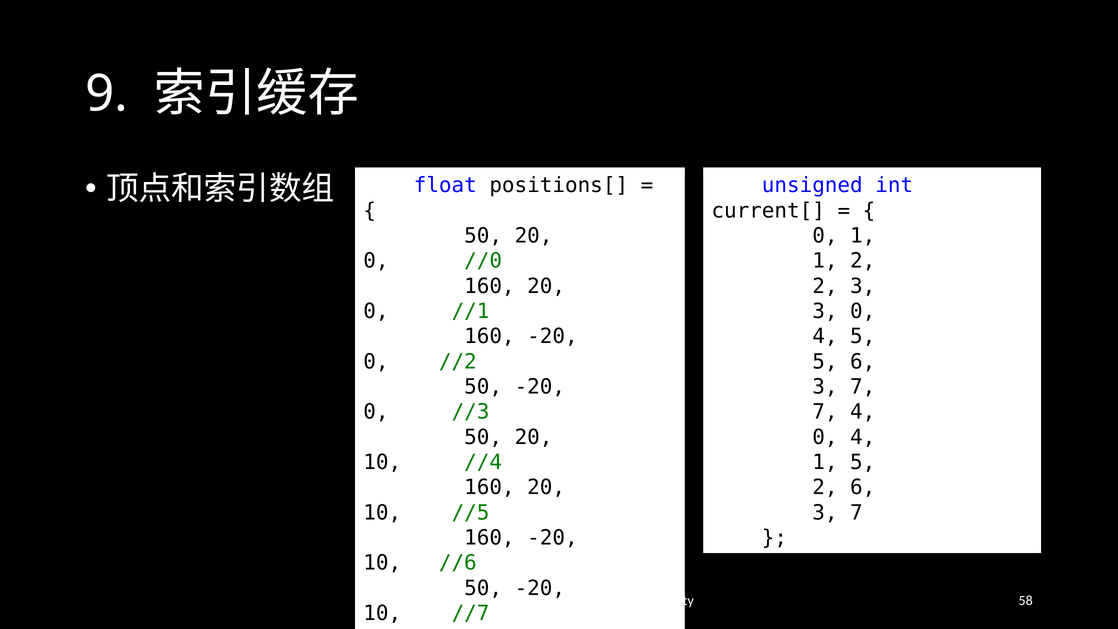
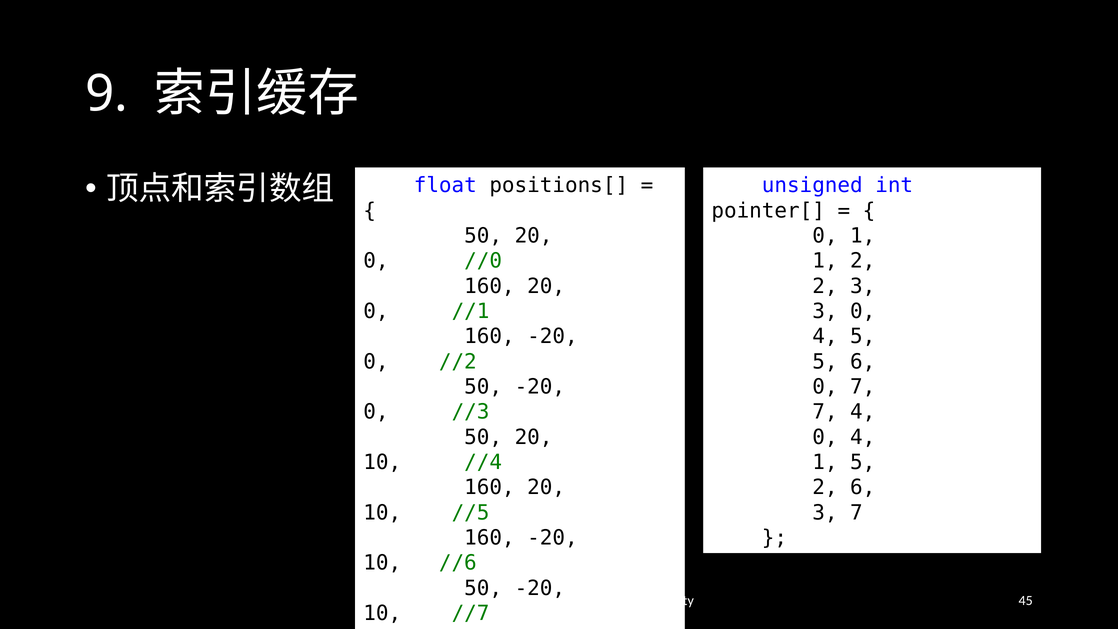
current[: current[ -> pointer[
3 at (825, 387): 3 -> 0
58: 58 -> 45
